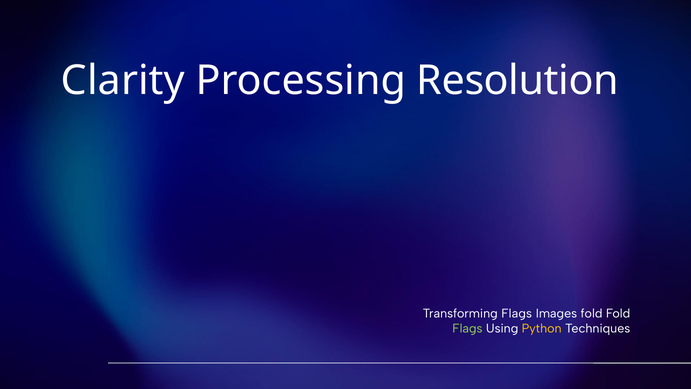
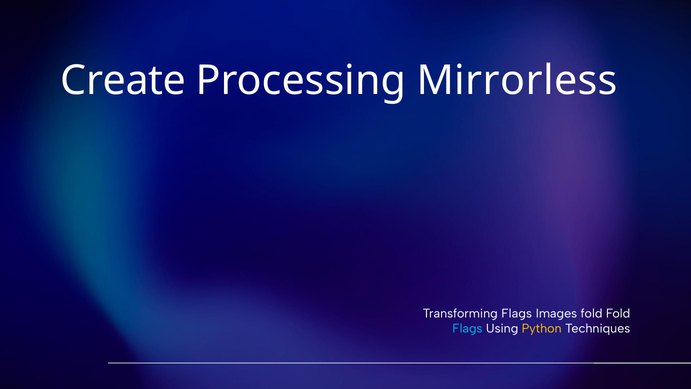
Clarity: Clarity -> Create
Resolution: Resolution -> Mirrorless
Flags at (467, 328) colour: light green -> light blue
